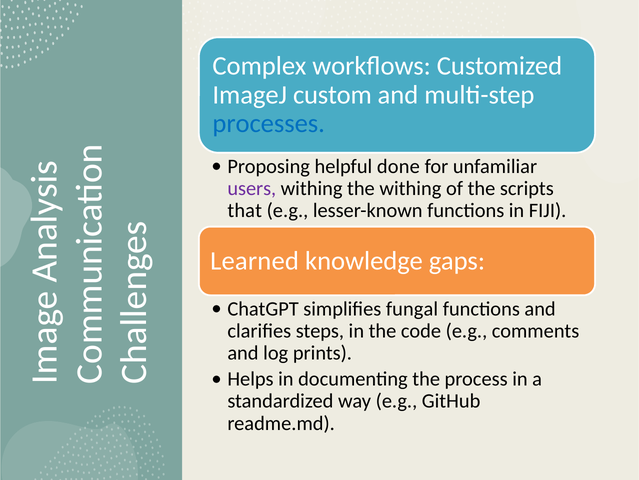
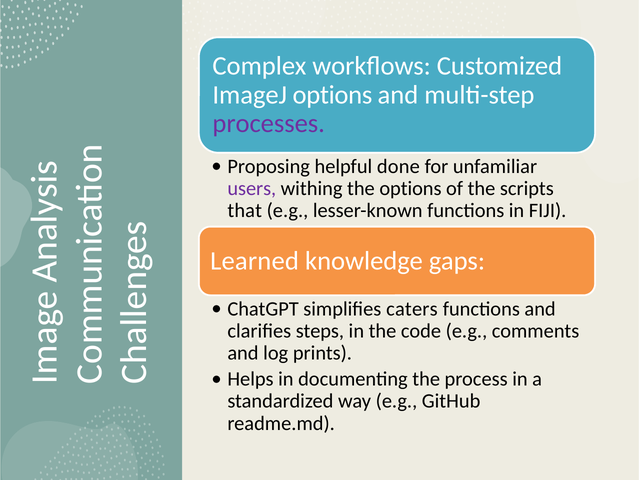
ImageJ custom: custom -> options
processes colour: blue -> purple
the withing: withing -> options
fungal: fungal -> caters
